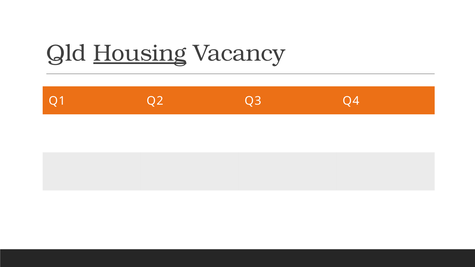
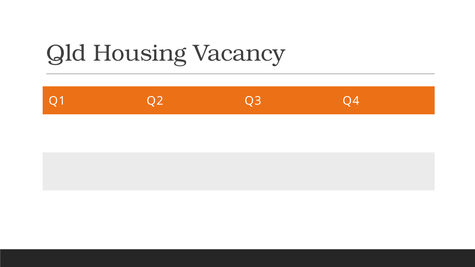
Housing underline: present -> none
